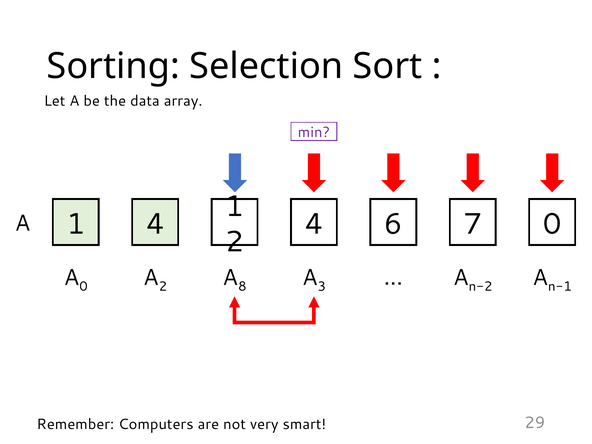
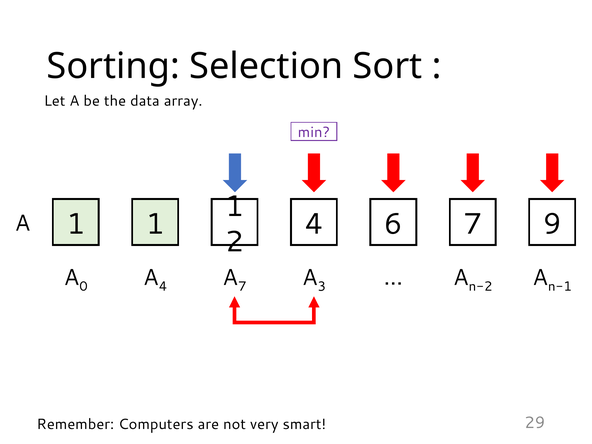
4 at (155, 224): 4 -> 1
7 0: 0 -> 9
A 2: 2 -> 4
A 8: 8 -> 7
